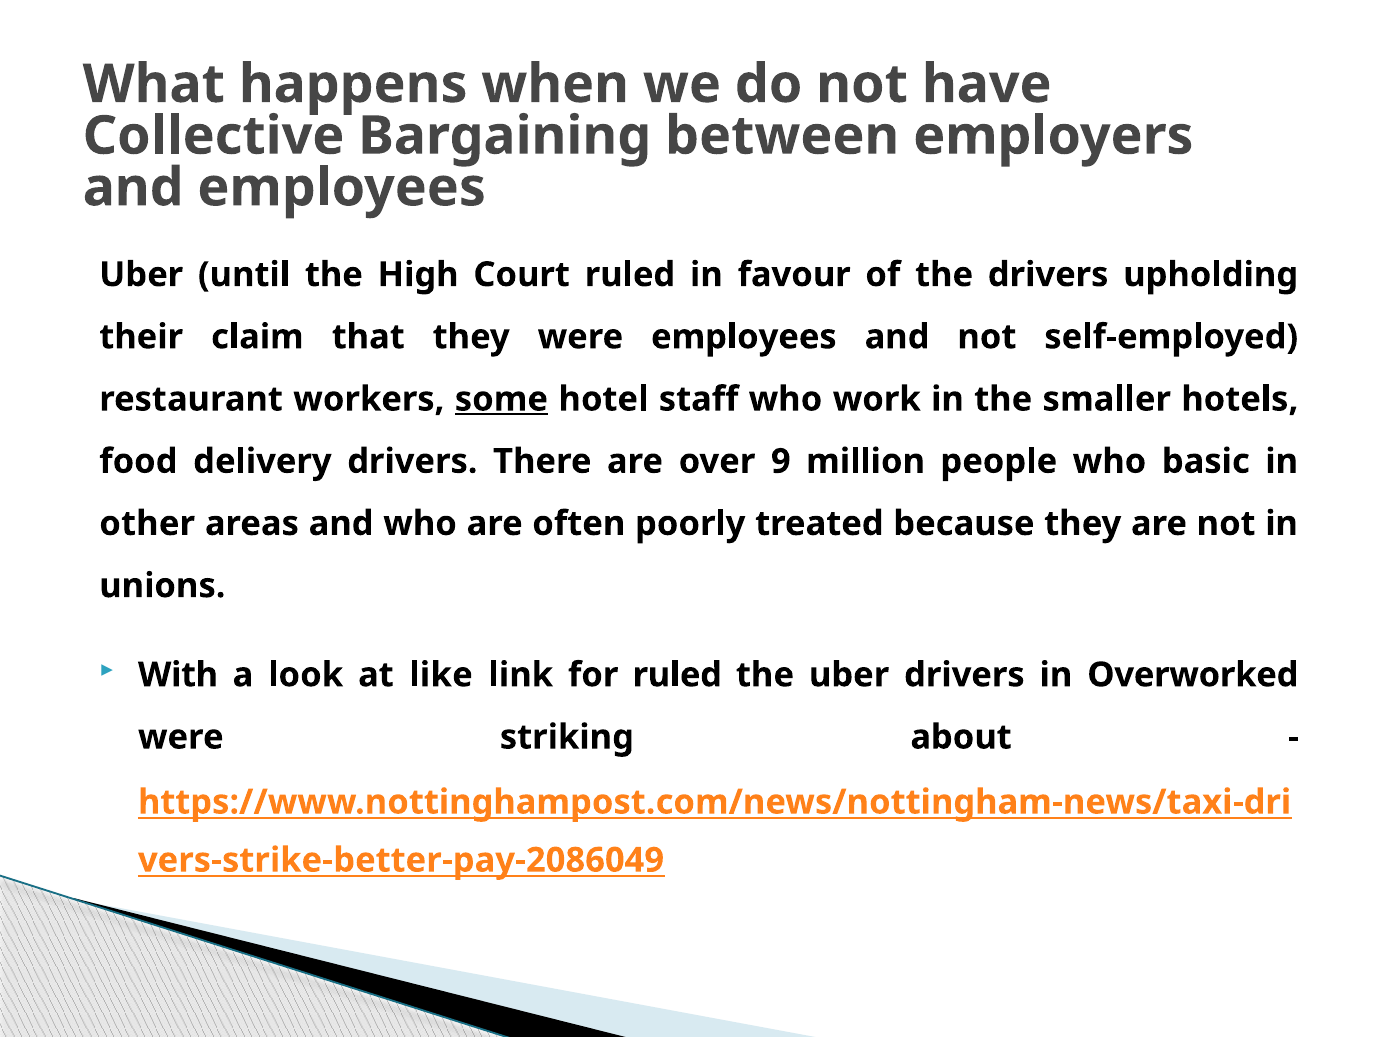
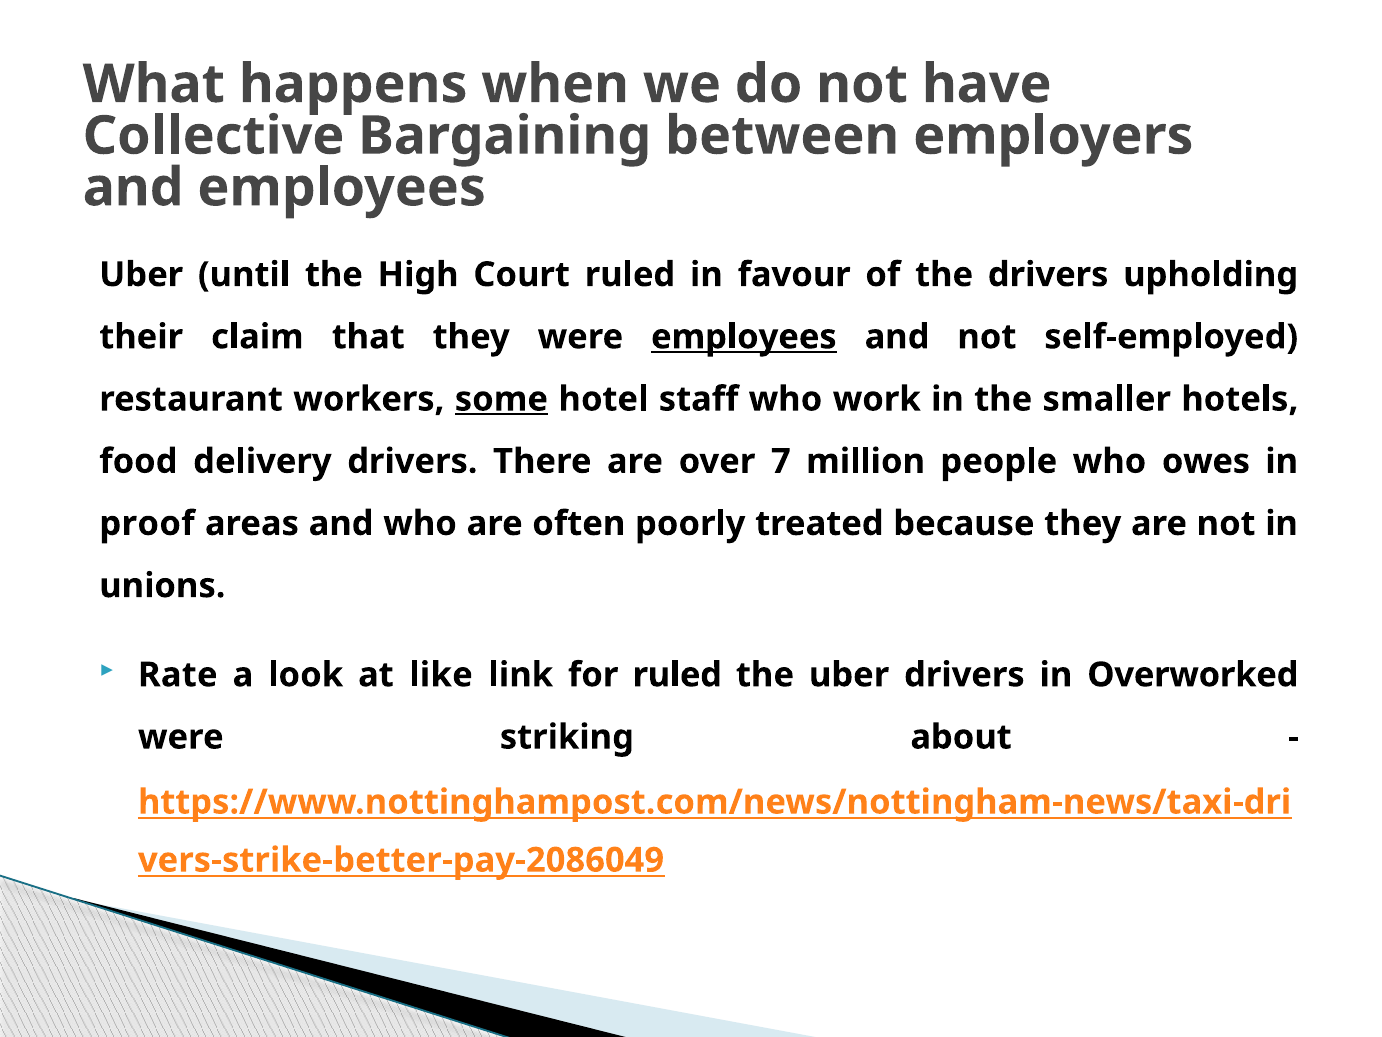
employees at (744, 337) underline: none -> present
9: 9 -> 7
basic: basic -> owes
other: other -> proof
With: With -> Rate
